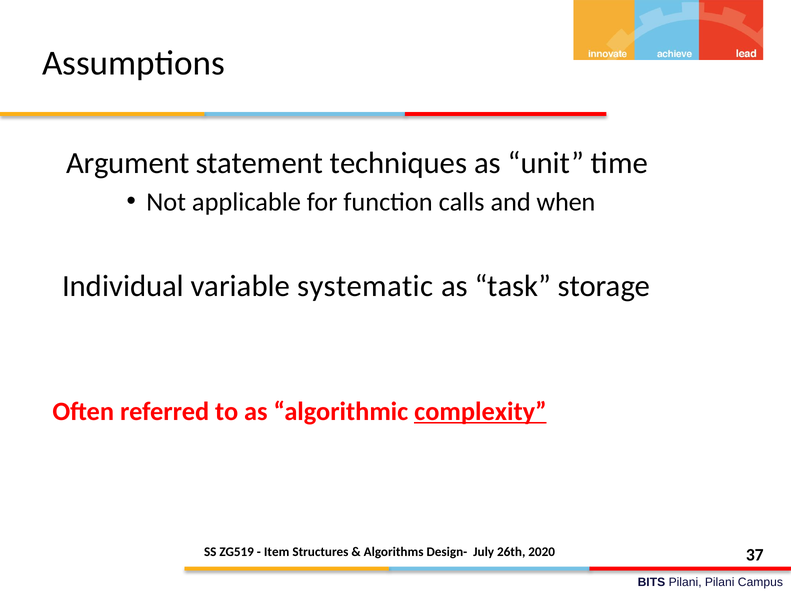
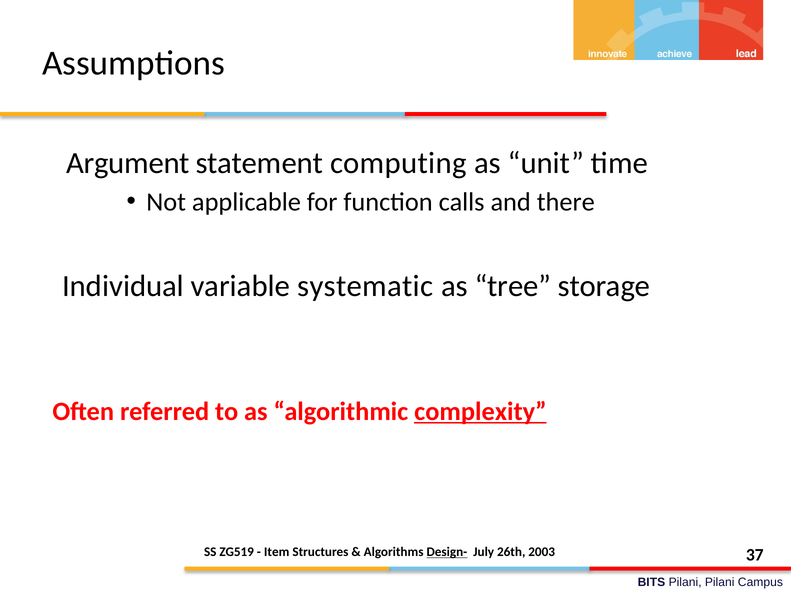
techniques: techniques -> computing
when: when -> there
task: task -> tree
Design- underline: none -> present
2020: 2020 -> 2003
